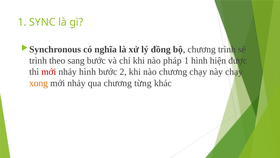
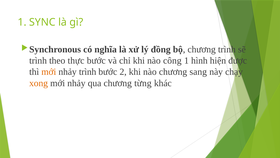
sang: sang -> thực
pháp: pháp -> công
mới at (49, 72) colour: red -> orange
nhảy hình: hình -> trình
chương chạy: chạy -> sang
